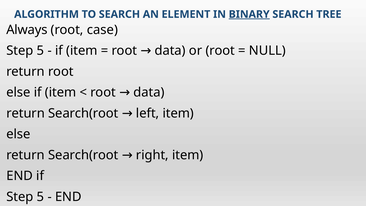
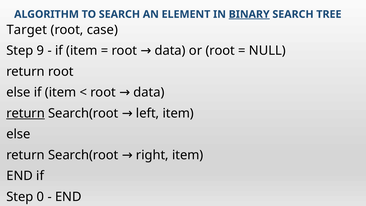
Always: Always -> Target
5 at (40, 51): 5 -> 9
return at (26, 113) underline: none -> present
5 at (40, 197): 5 -> 0
